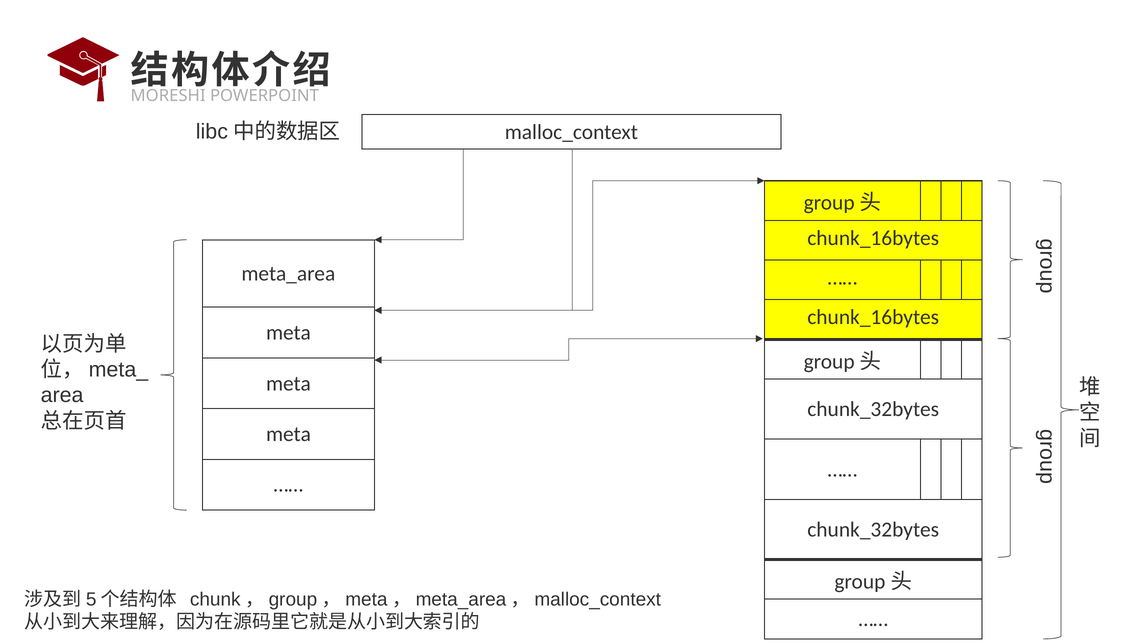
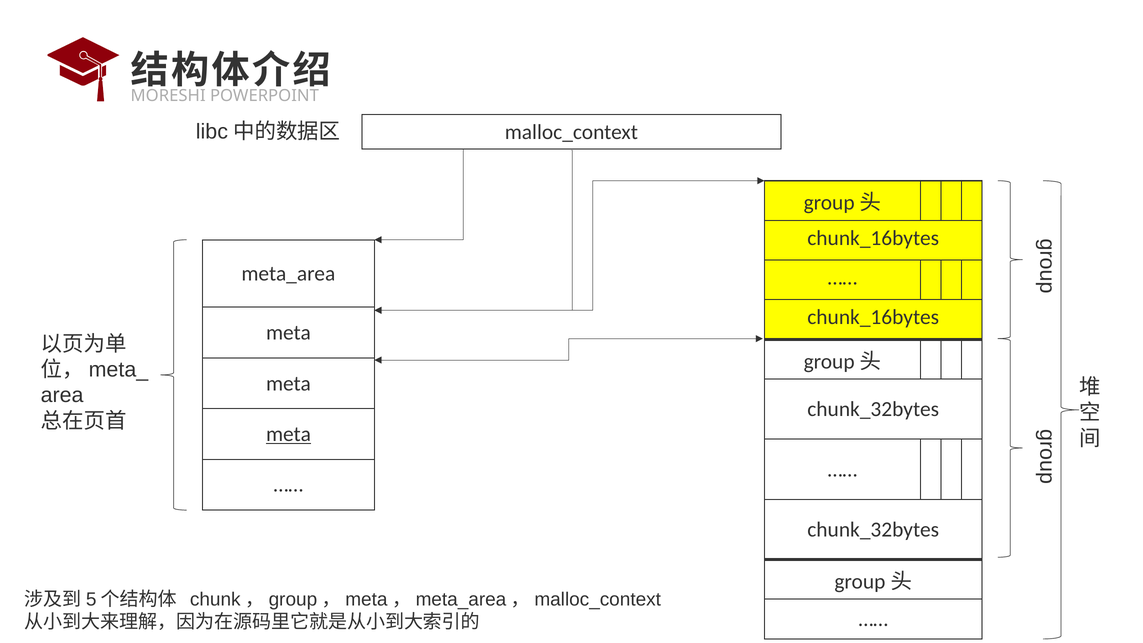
meta at (288, 434) underline: none -> present
